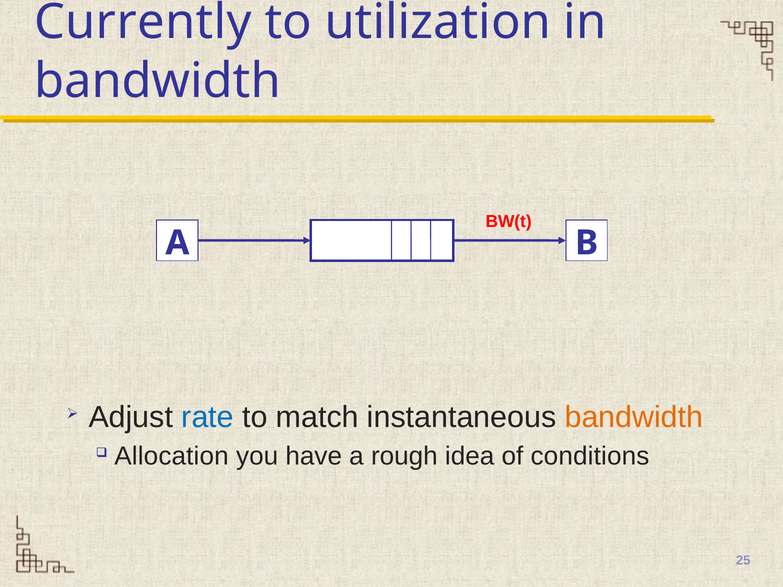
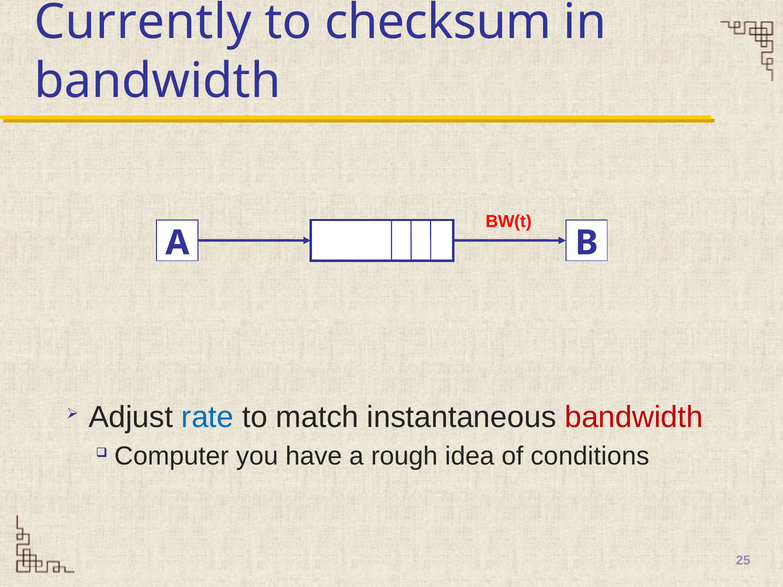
utilization: utilization -> checksum
bandwidth at (634, 417) colour: orange -> red
Allocation: Allocation -> Computer
